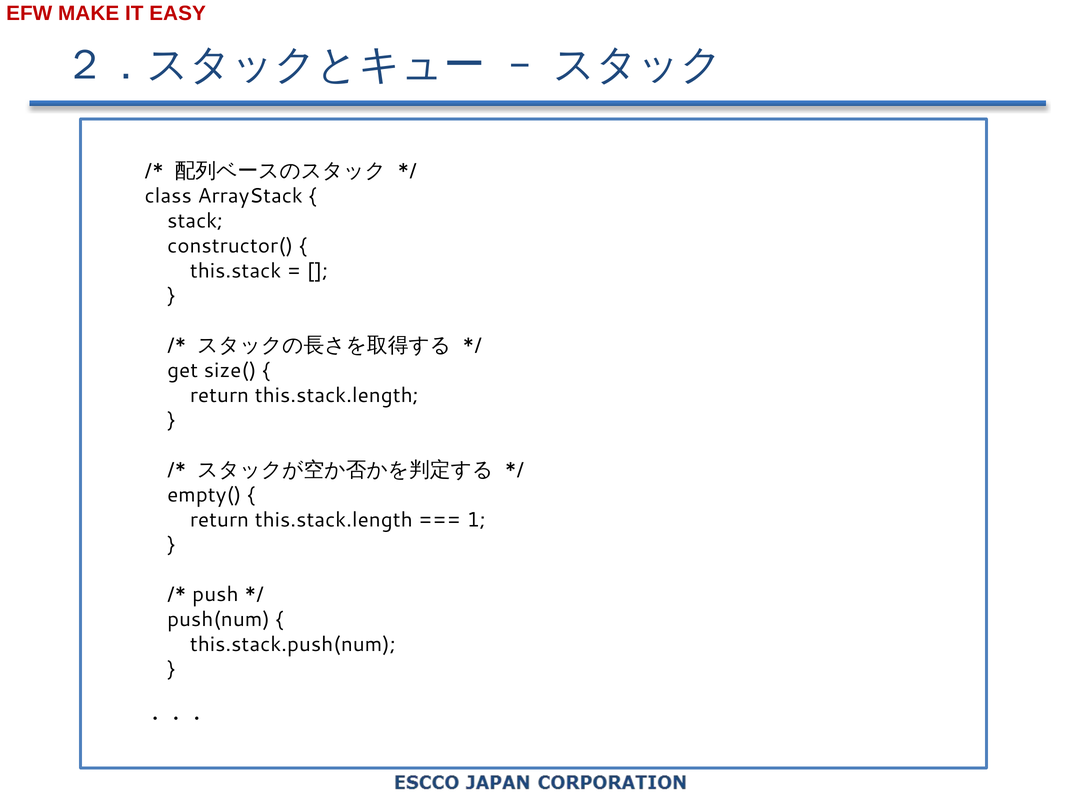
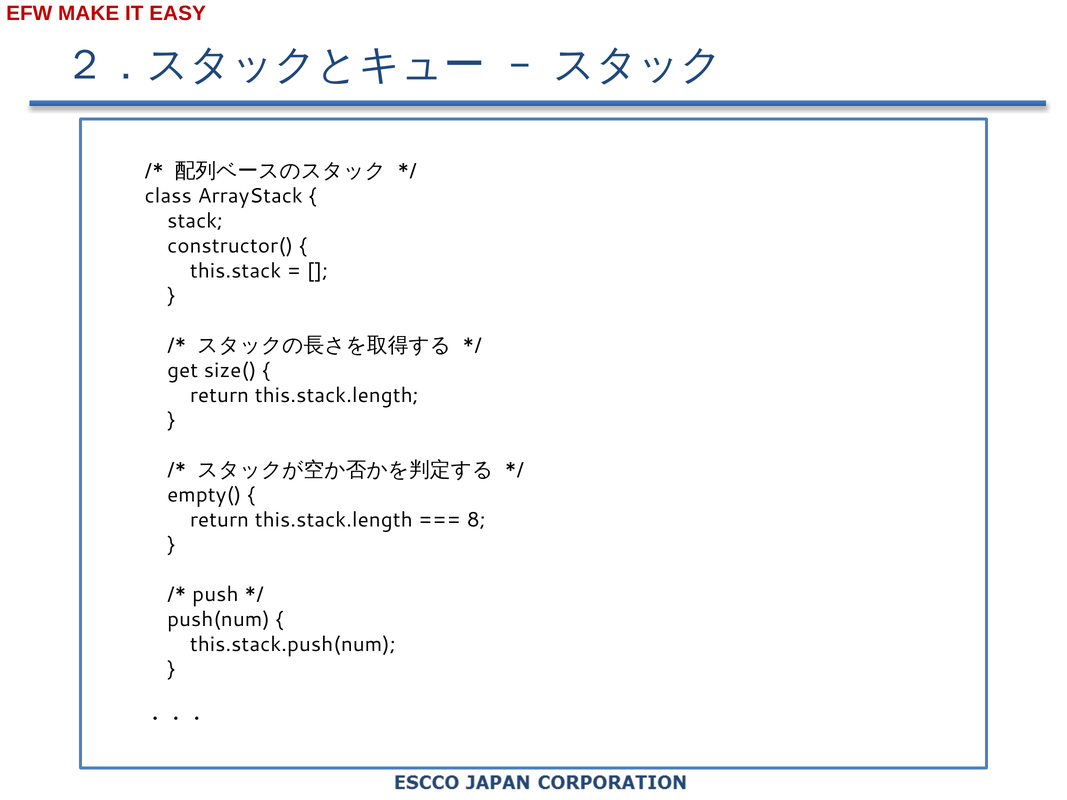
1: 1 -> 8
